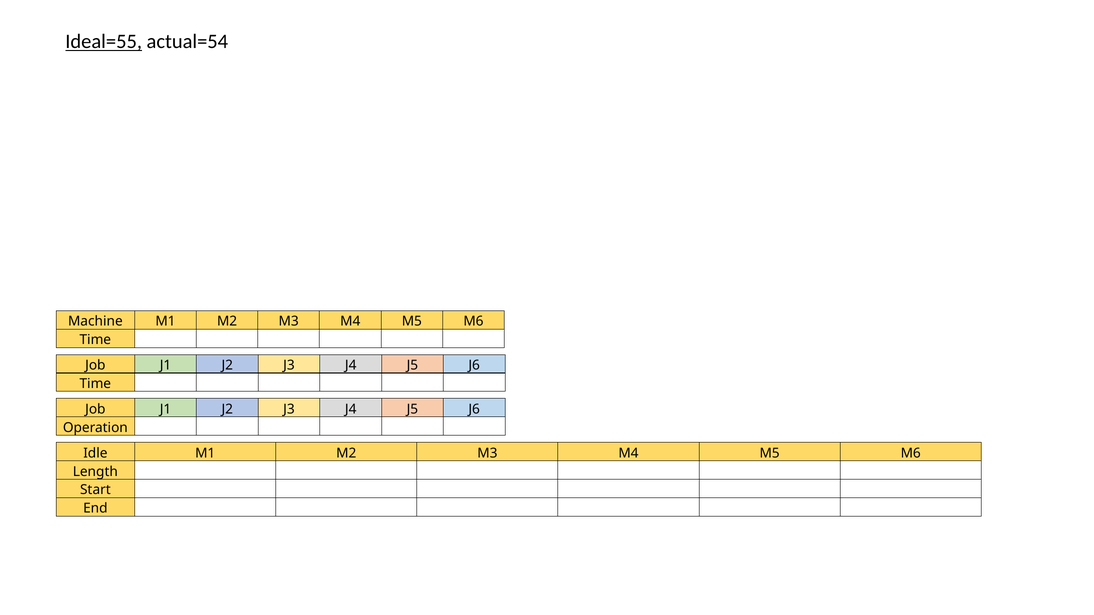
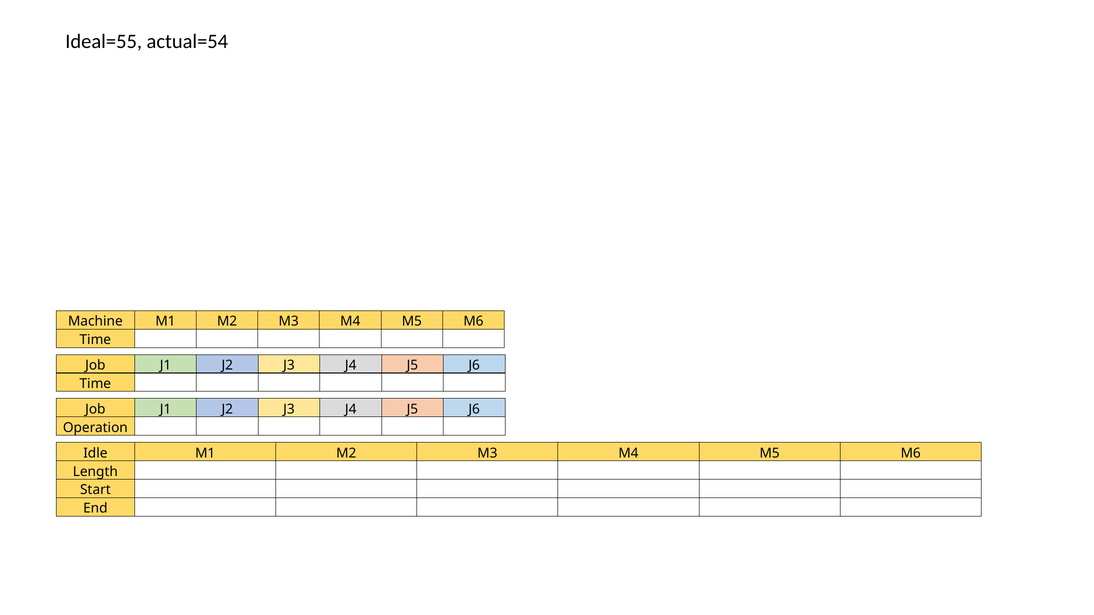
Ideal=55 underline: present -> none
